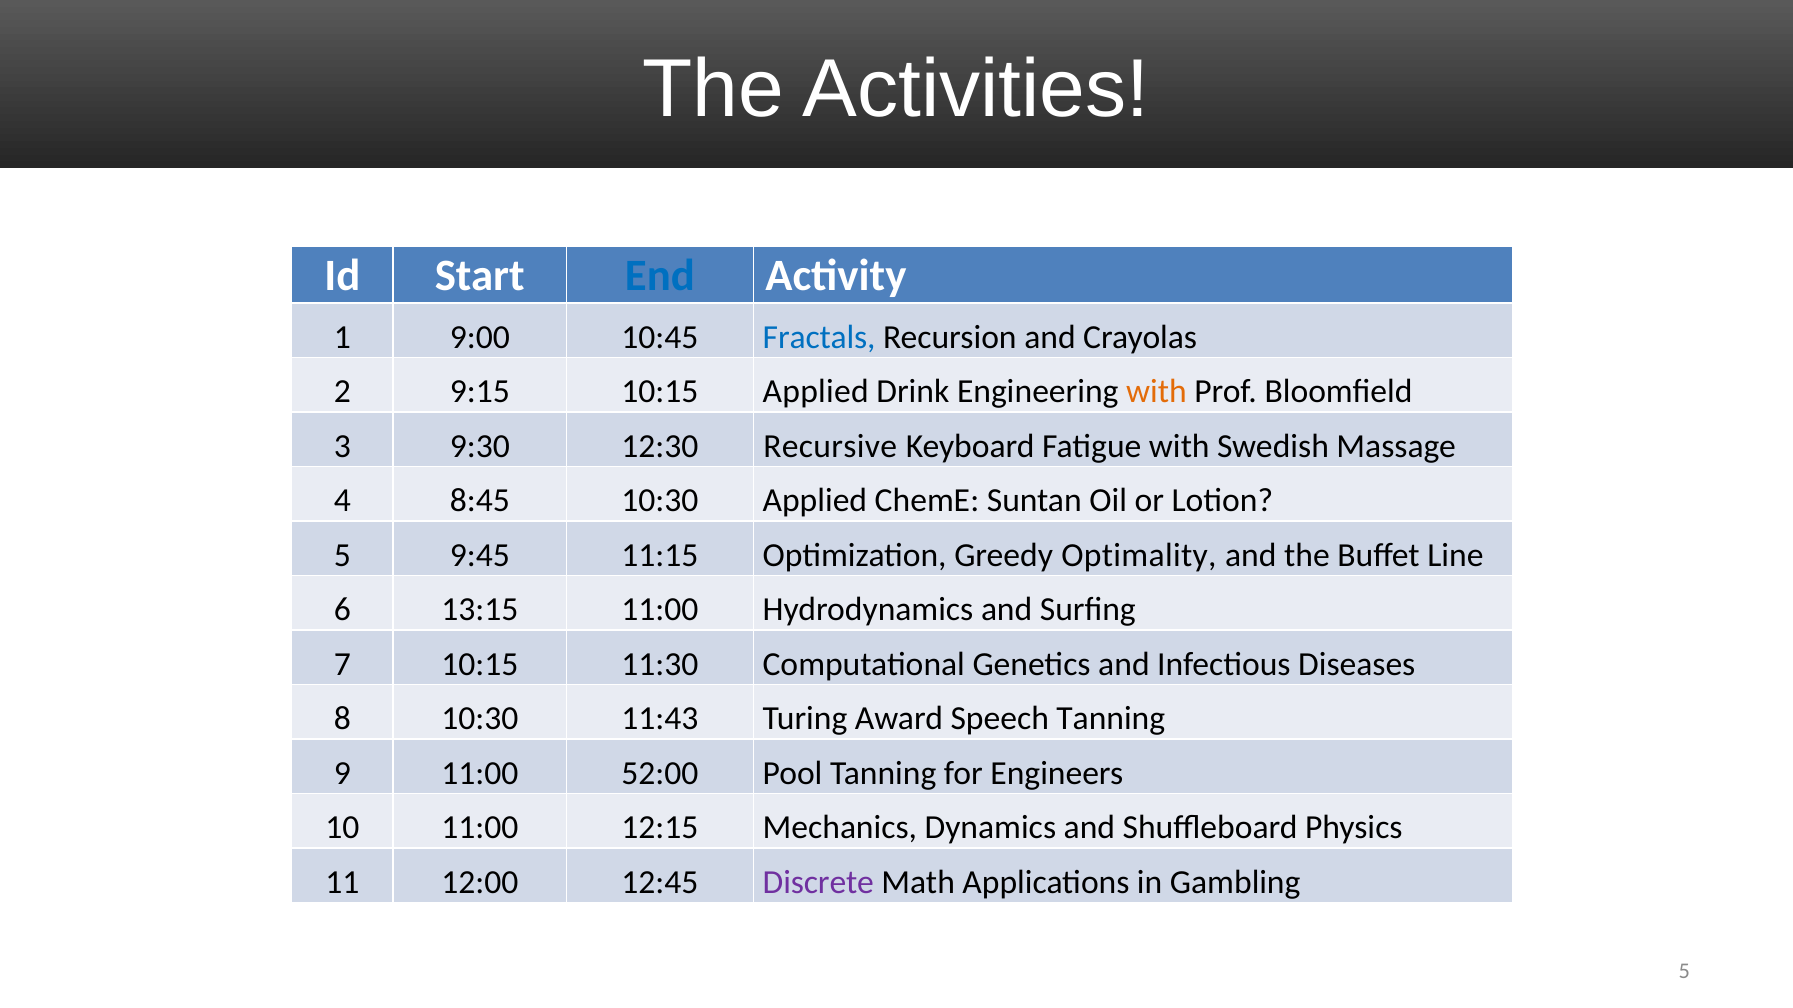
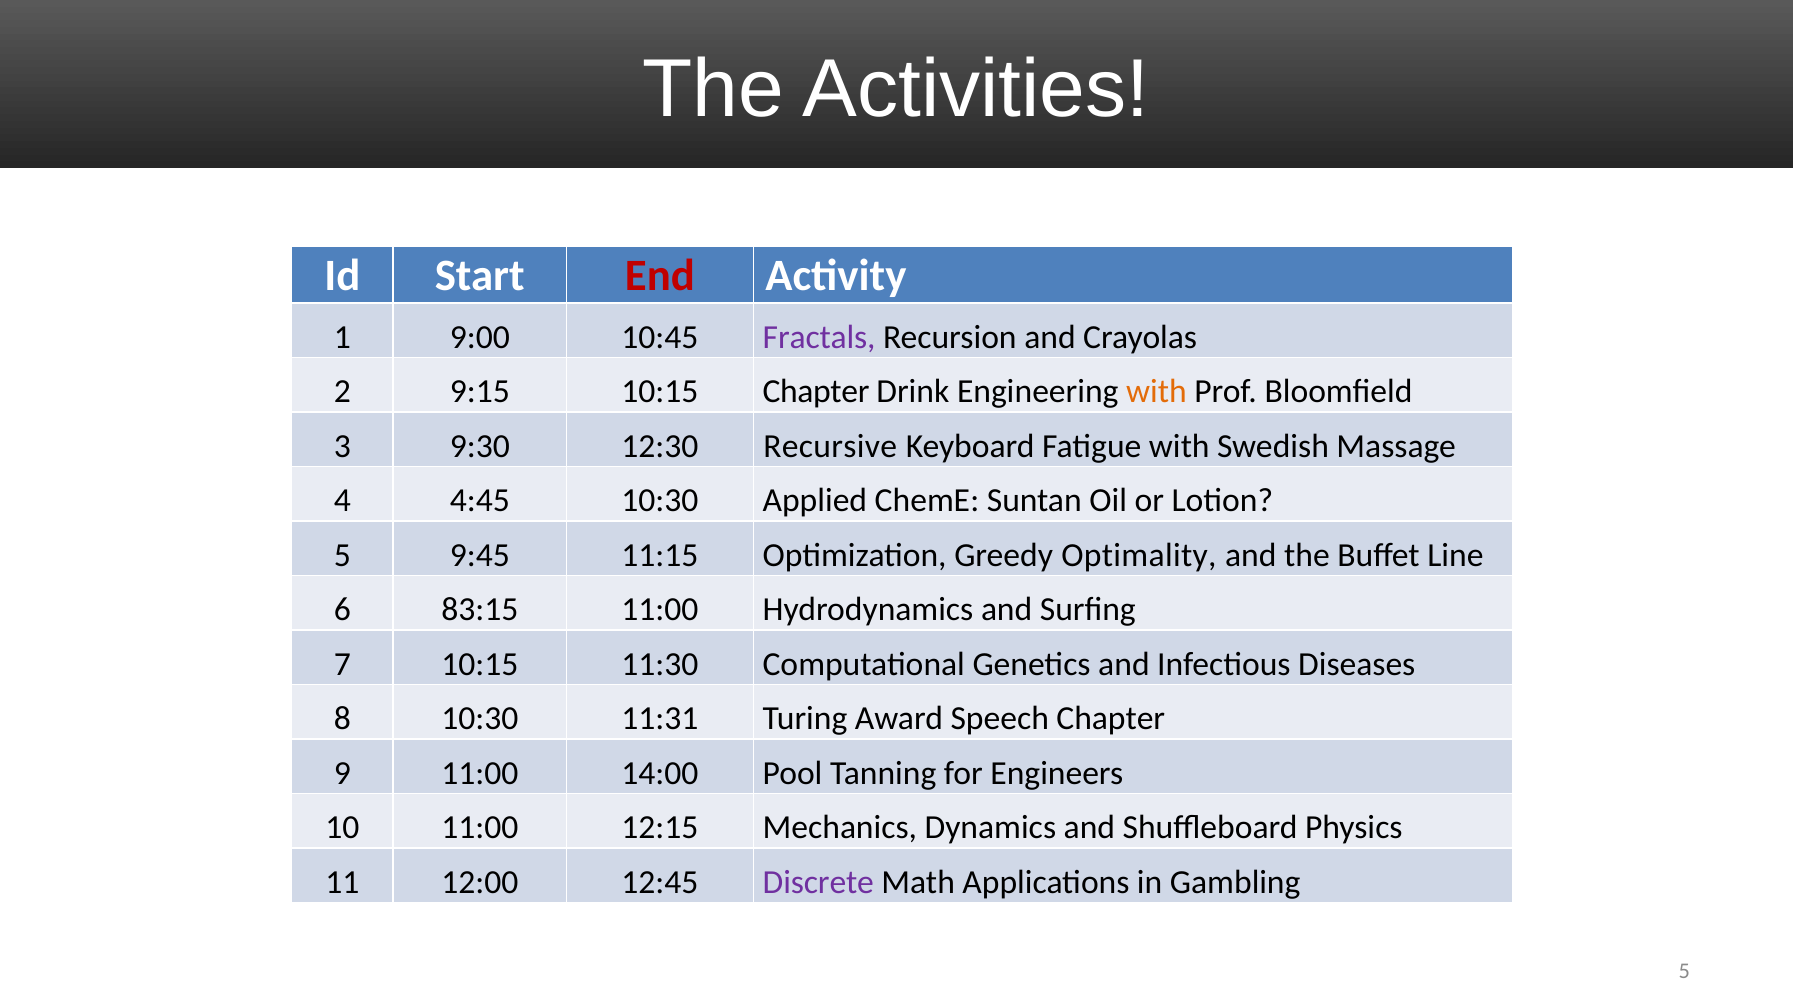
End colour: blue -> red
Fractals colour: blue -> purple
10:15 Applied: Applied -> Chapter
8:45: 8:45 -> 4:45
13:15: 13:15 -> 83:15
11:43: 11:43 -> 11:31
Speech Tanning: Tanning -> Chapter
52:00: 52:00 -> 14:00
